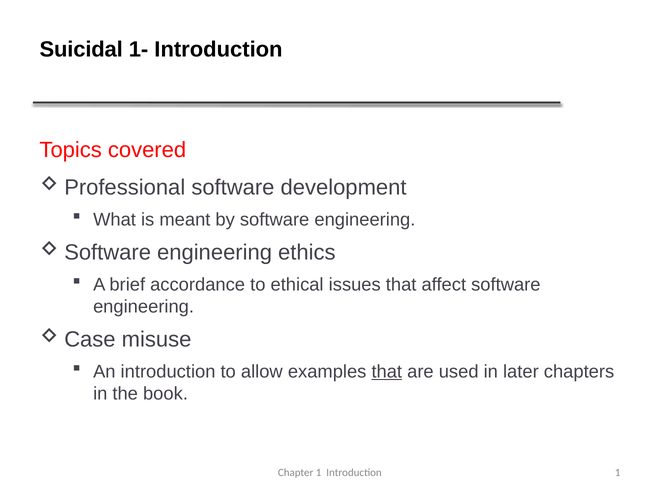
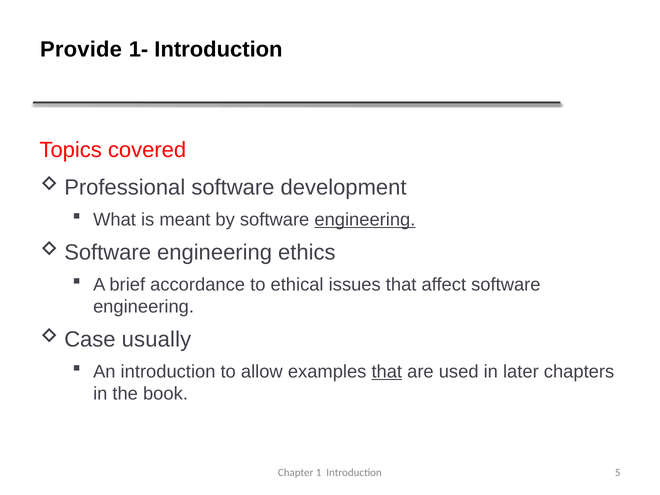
Suicidal: Suicidal -> Provide
engineering at (365, 220) underline: none -> present
misuse: misuse -> usually
Introduction 1: 1 -> 5
